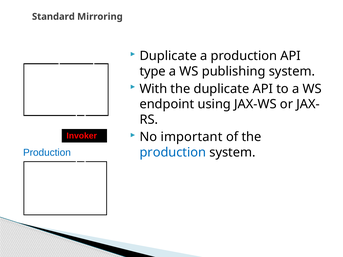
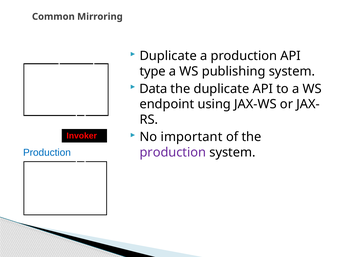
Standard: Standard -> Common
With: With -> Data
production at (173, 153) colour: blue -> purple
